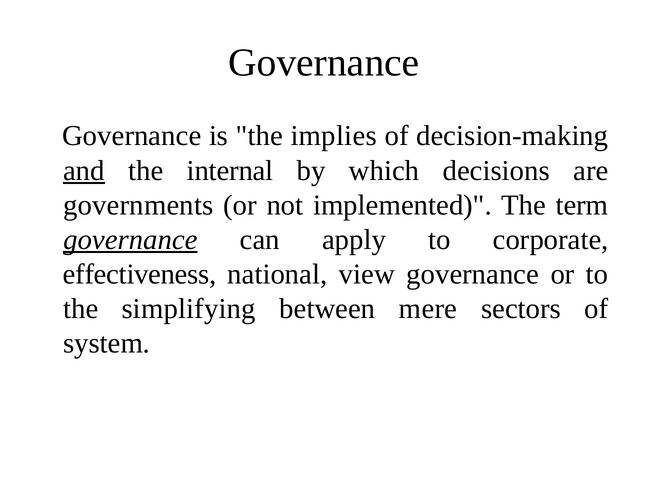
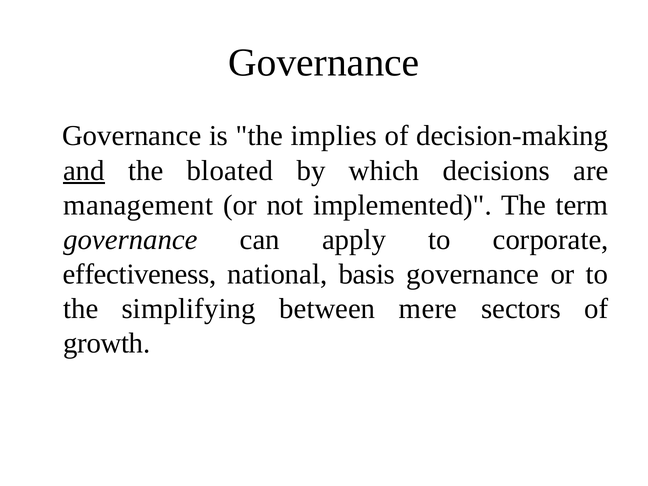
internal: internal -> bloated
governments: governments -> management
governance at (130, 240) underline: present -> none
view: view -> basis
system: system -> growth
